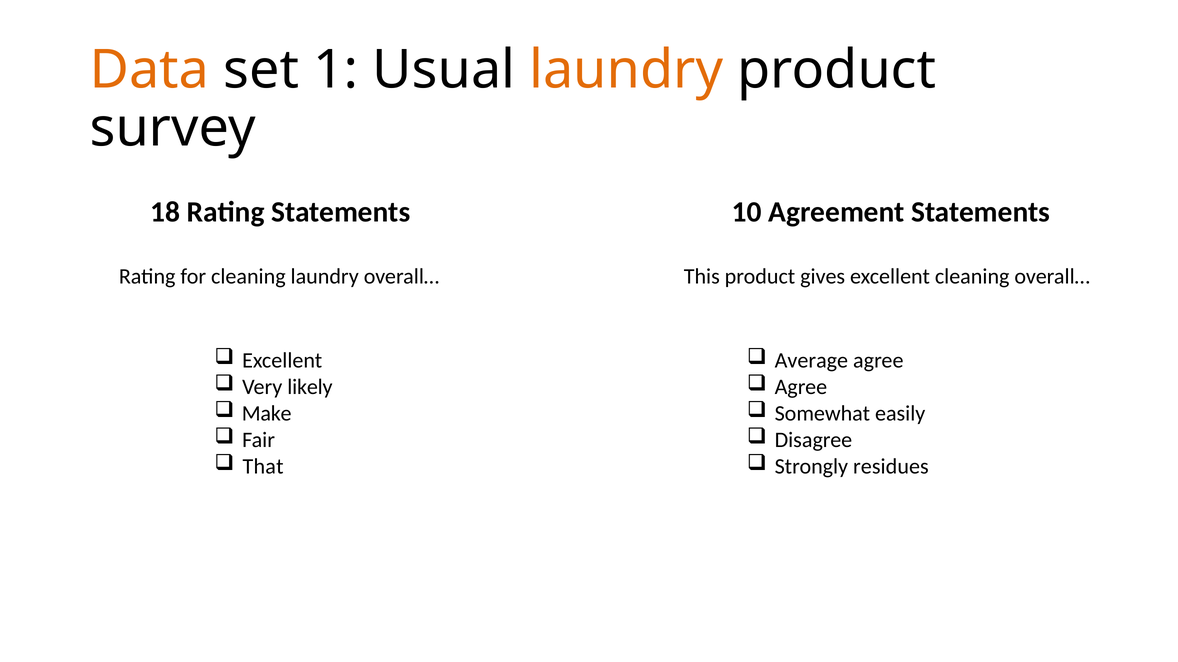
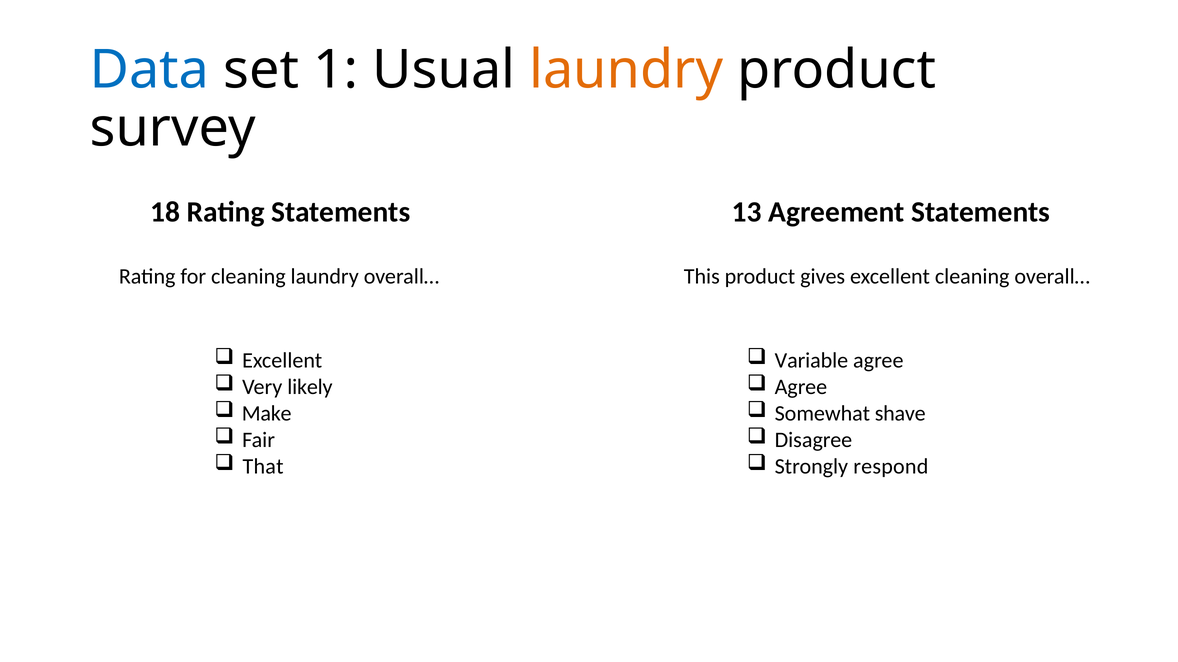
Data colour: orange -> blue
10: 10 -> 13
Average: Average -> Variable
easily: easily -> shave
residues: residues -> respond
